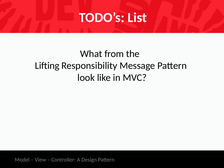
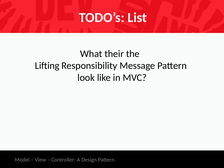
from: from -> their
